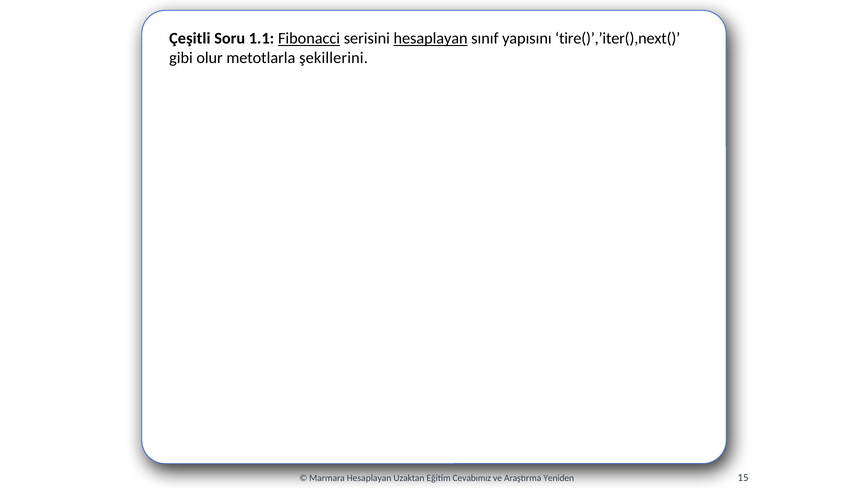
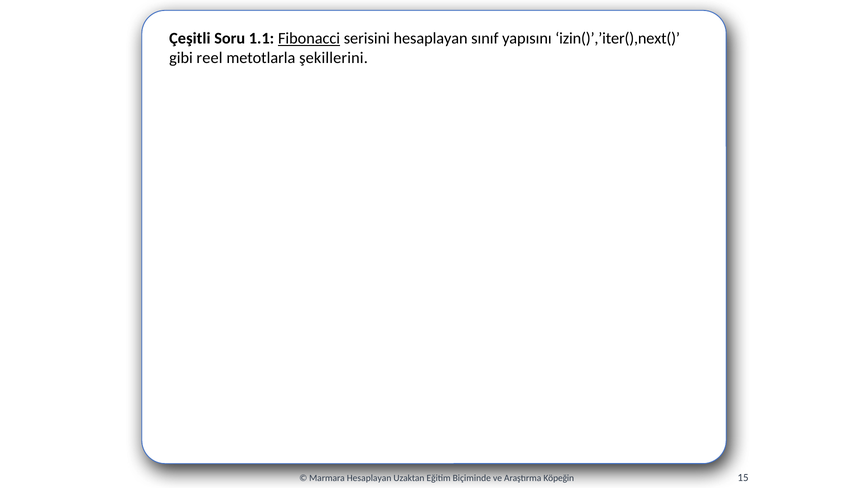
hesaplayan at (431, 38) underline: present -> none
tire()’,’iter(),next(: tire()’,’iter(),next( -> izin()’,’iter(),next(
olur: olur -> reel
Cevabımız: Cevabımız -> Biçiminde
Yeniden: Yeniden -> Köpeğin
